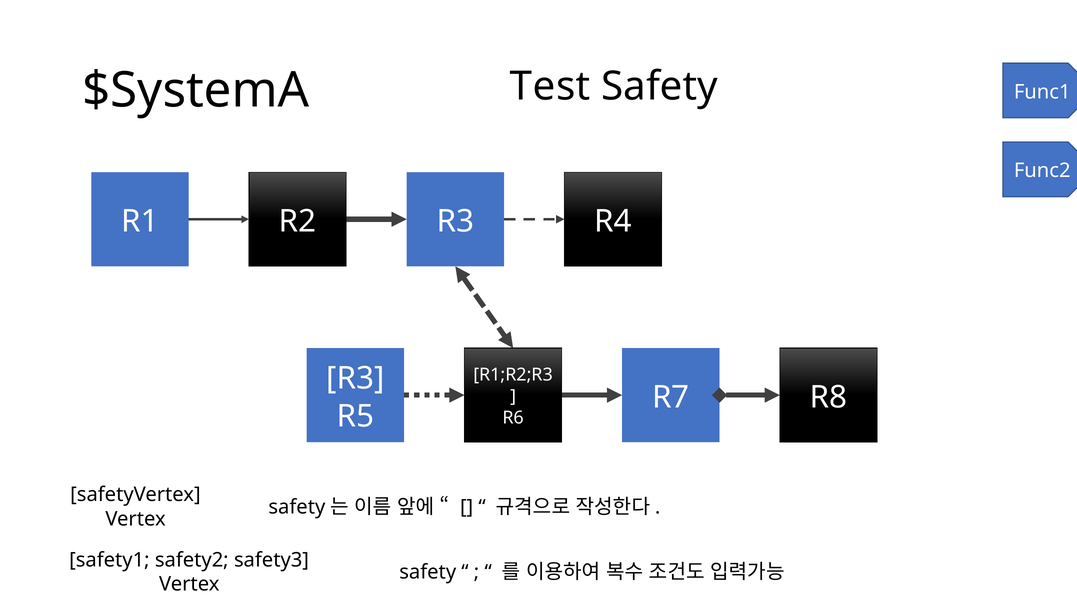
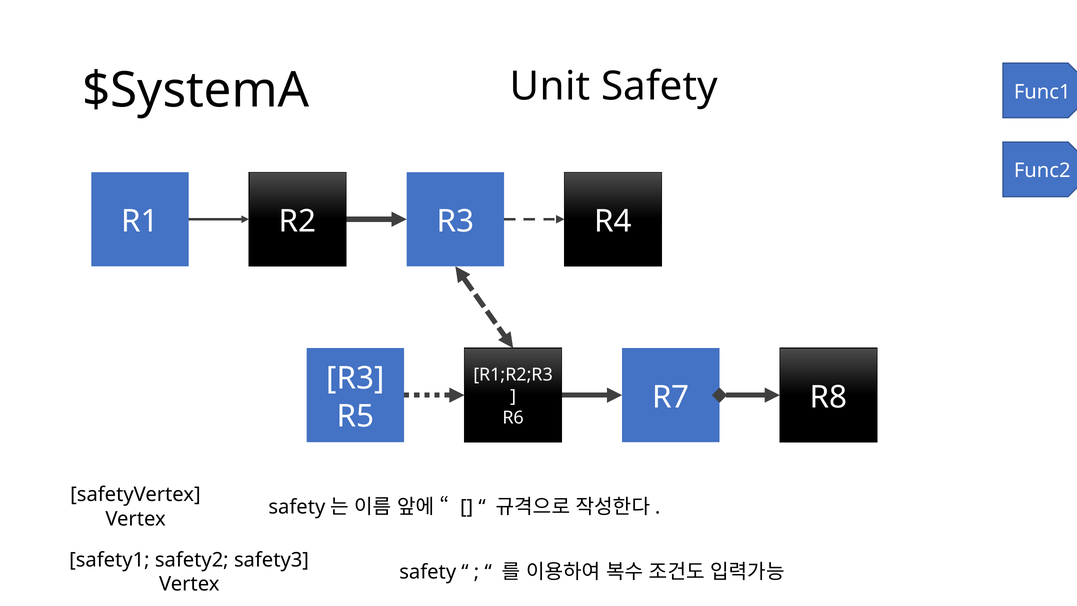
Test: Test -> Unit
